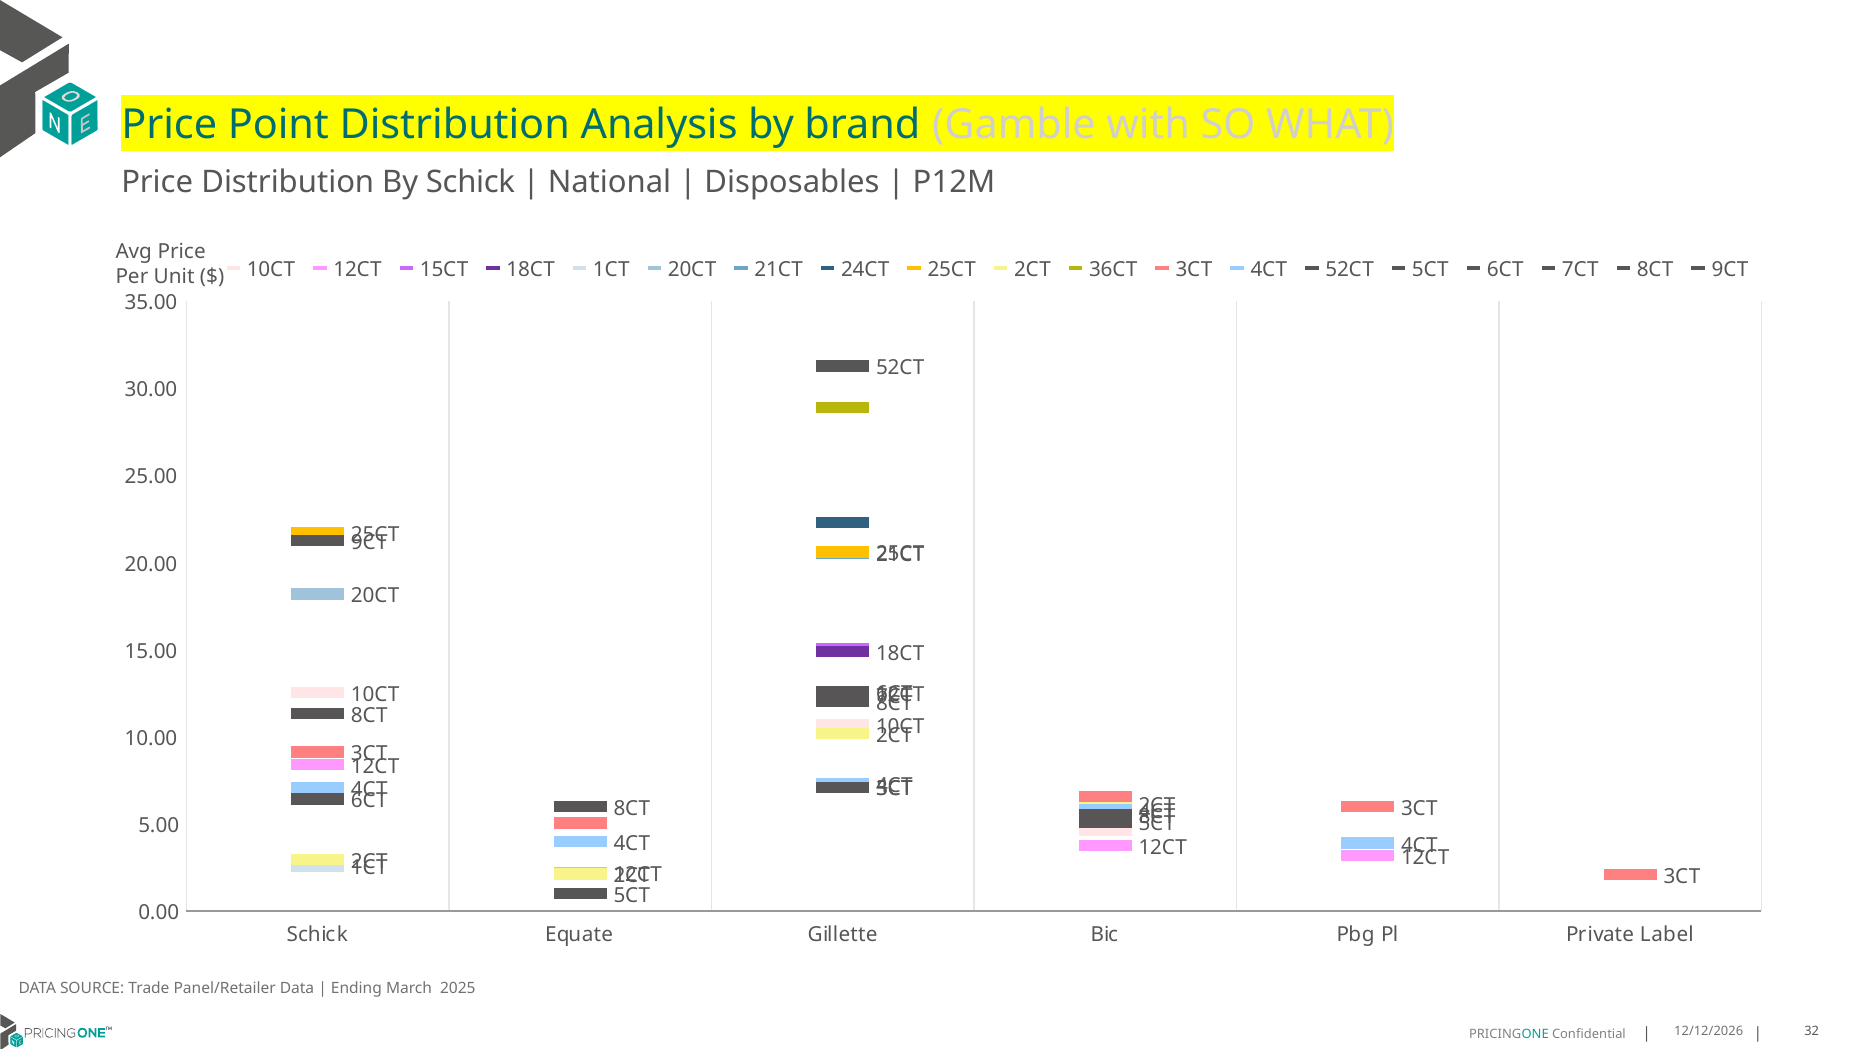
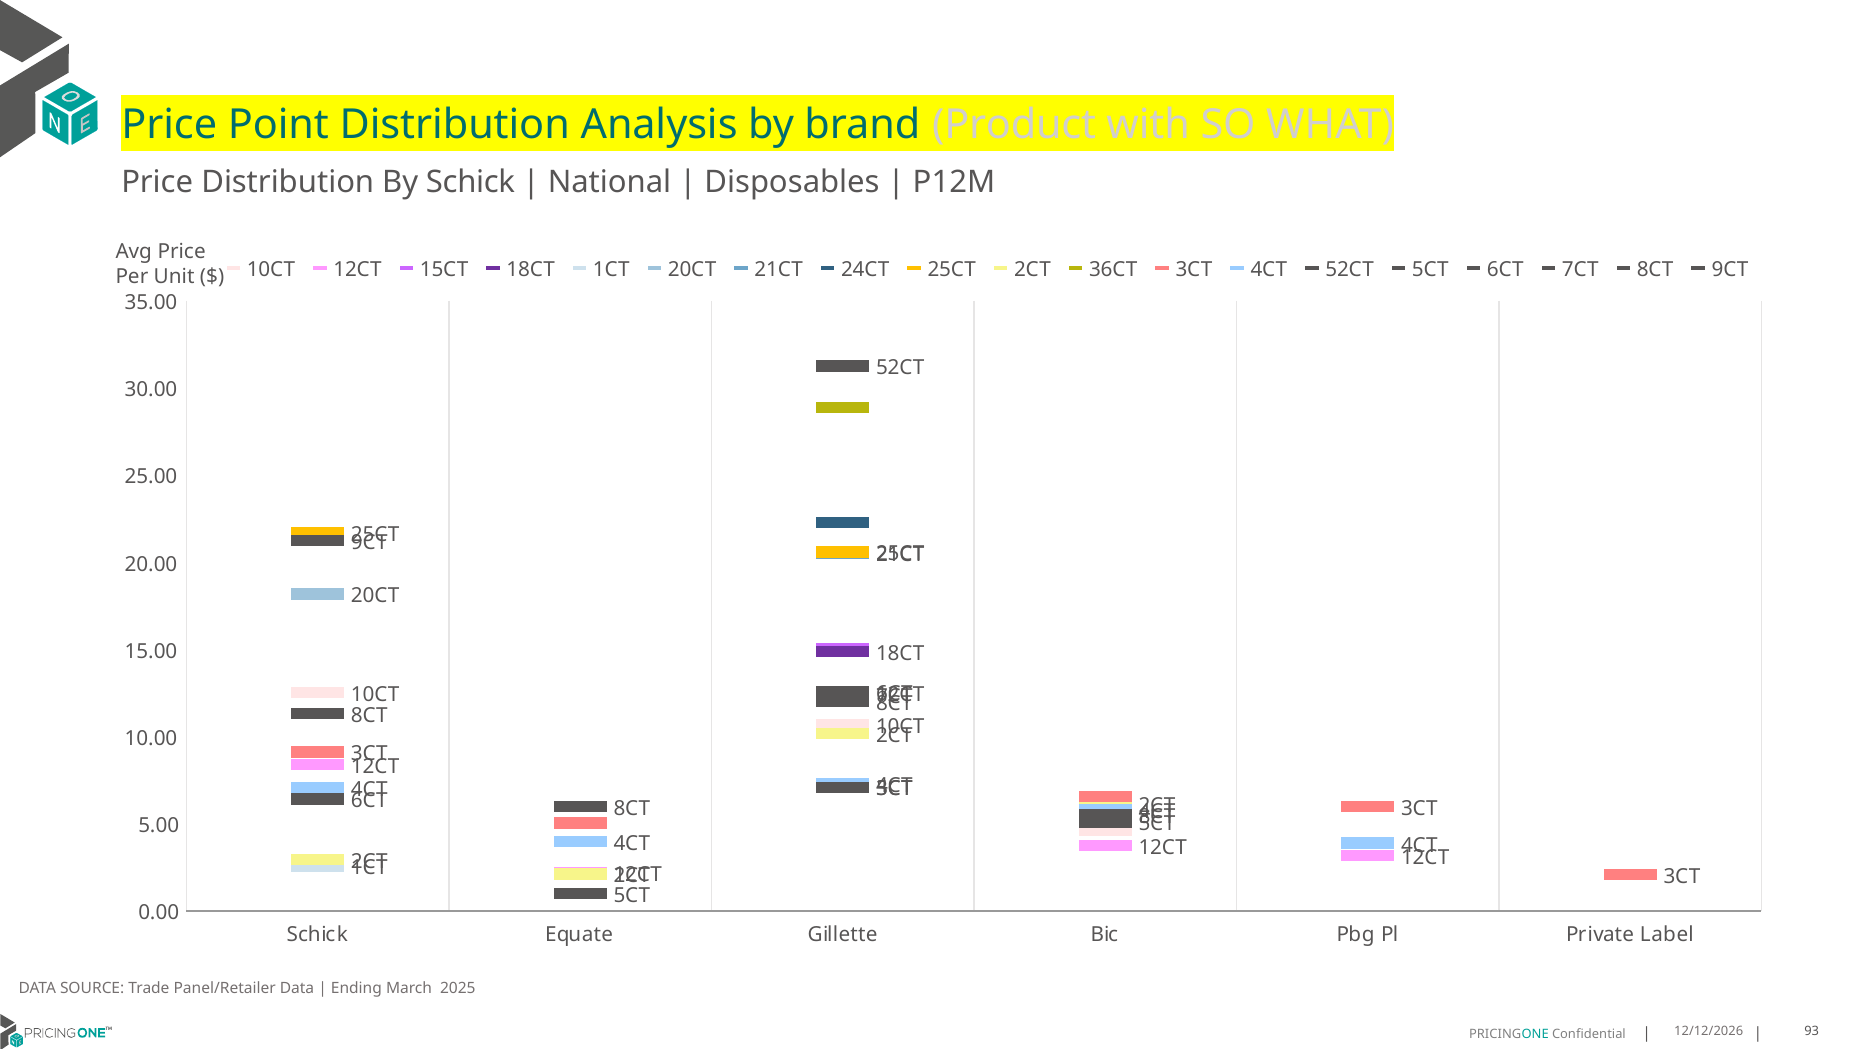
Gamble: Gamble -> Product
32: 32 -> 93
